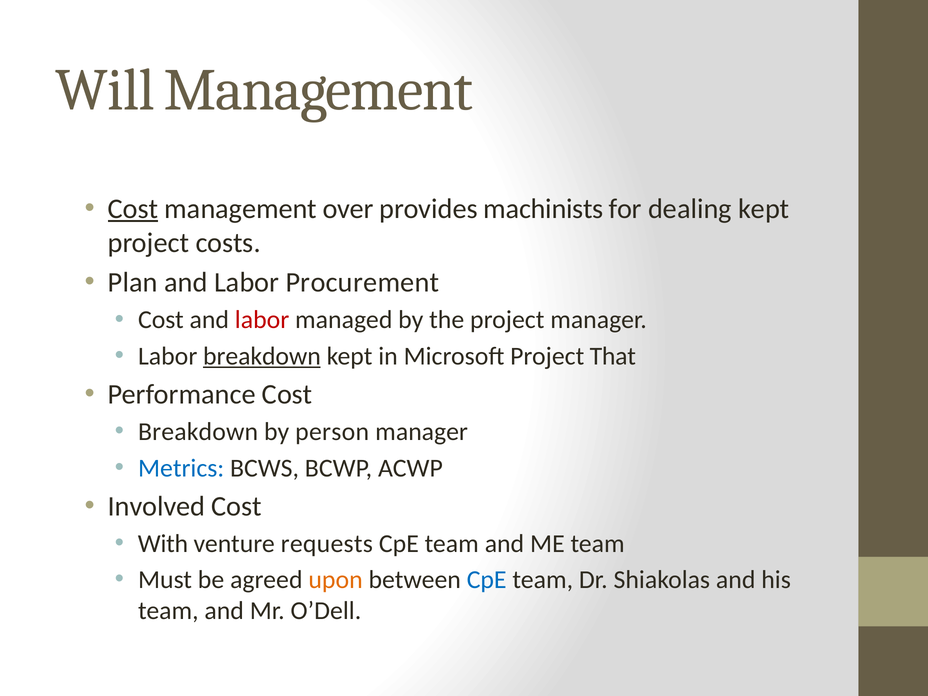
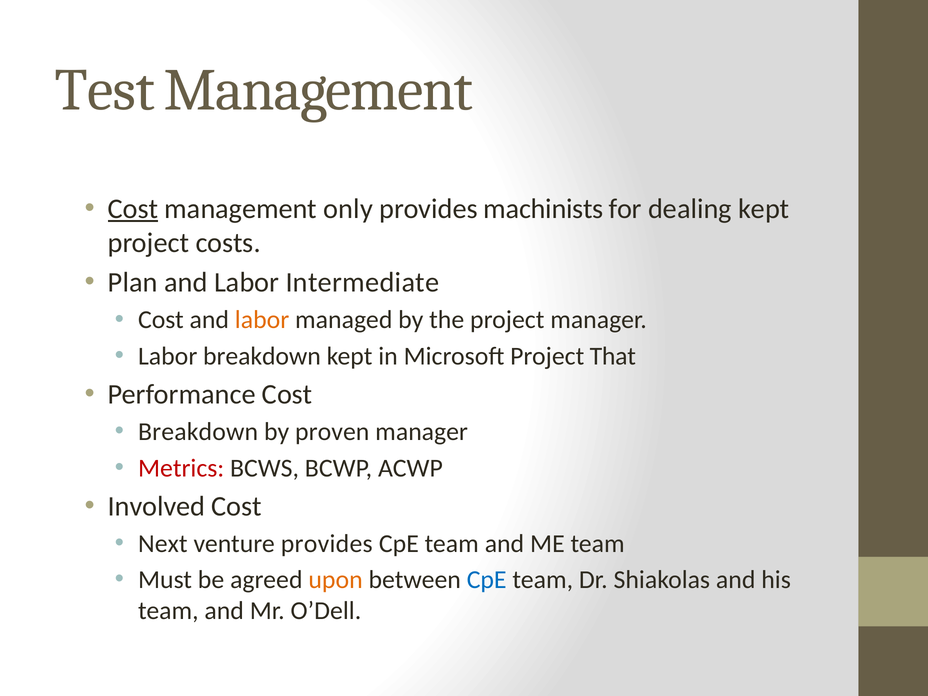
Will: Will -> Test
over: over -> only
Procurement: Procurement -> Intermediate
labor at (262, 320) colour: red -> orange
breakdown at (262, 356) underline: present -> none
person: person -> proven
Metrics colour: blue -> red
With: With -> Next
venture requests: requests -> provides
